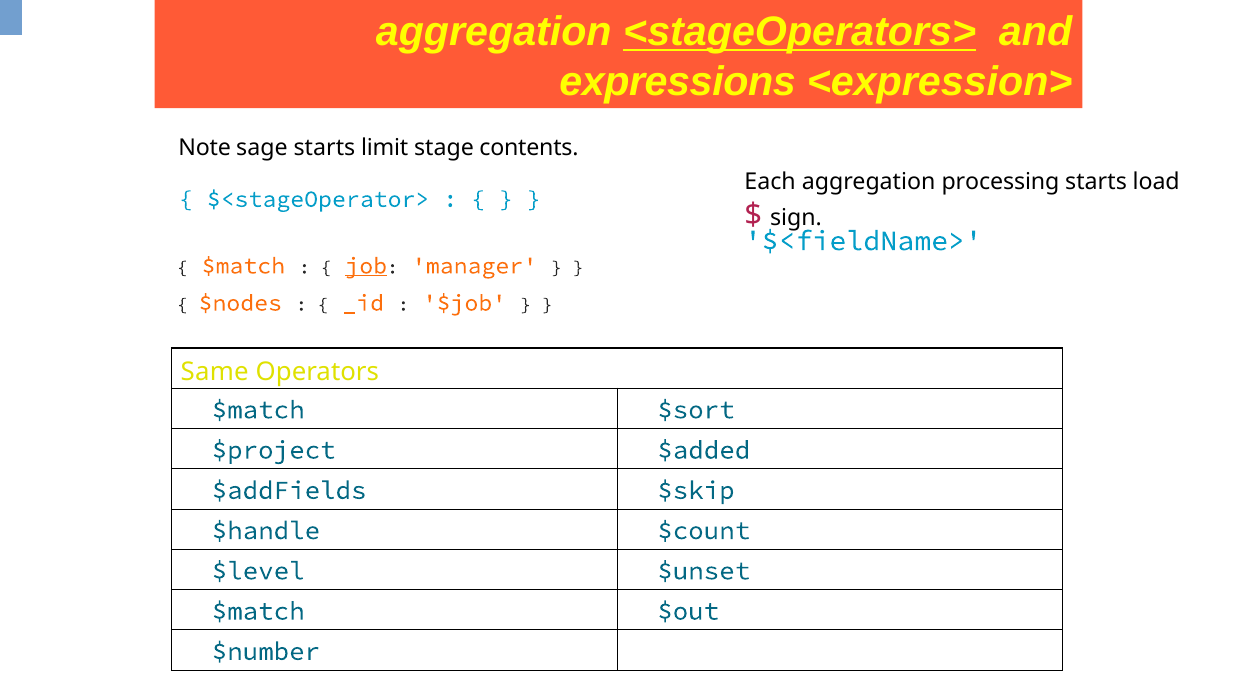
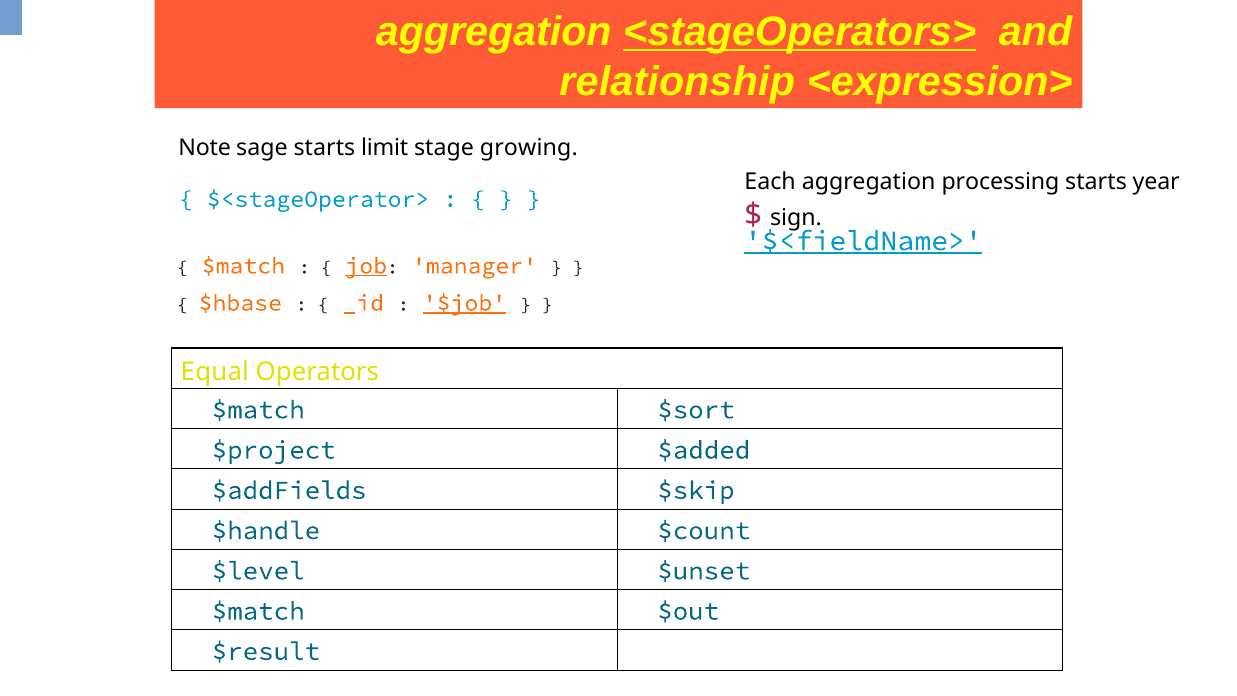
expressions: expressions -> relationship
contents: contents -> growing
load: load -> year
$<fieldName> underline: none -> present
$nodes: $nodes -> $hbase
$job underline: none -> present
Same: Same -> Equal
$number: $number -> $result
